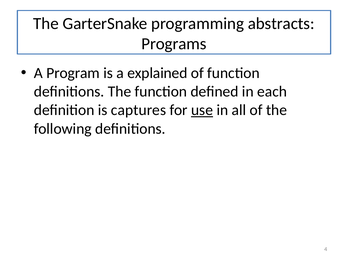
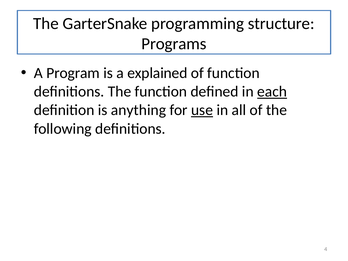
abstracts: abstracts -> structure
each underline: none -> present
captures: captures -> anything
